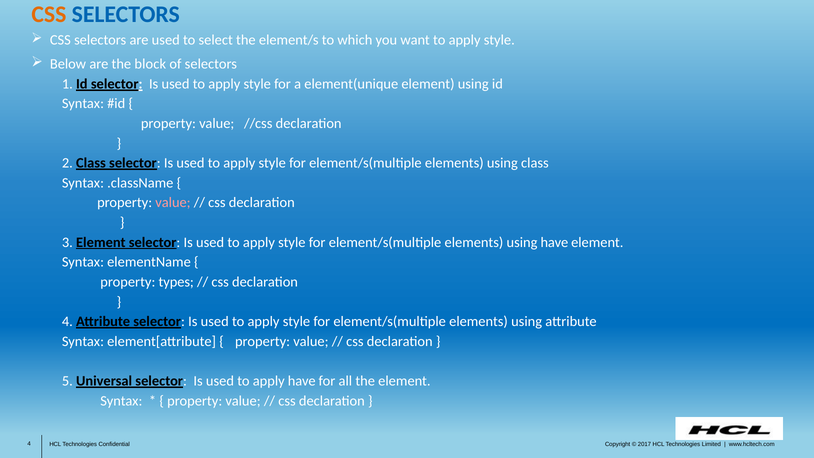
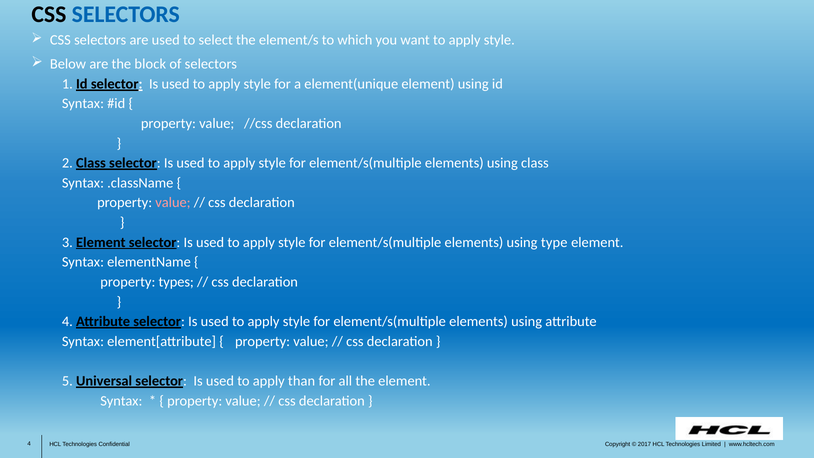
CSS at (49, 14) colour: orange -> black
using have: have -> type
apply have: have -> than
